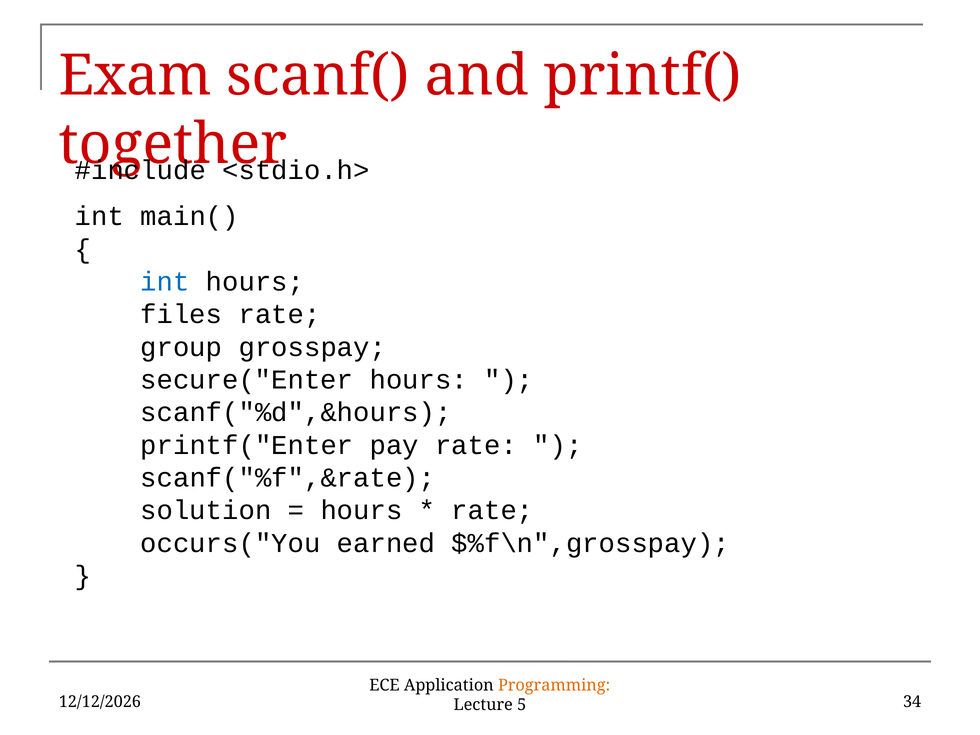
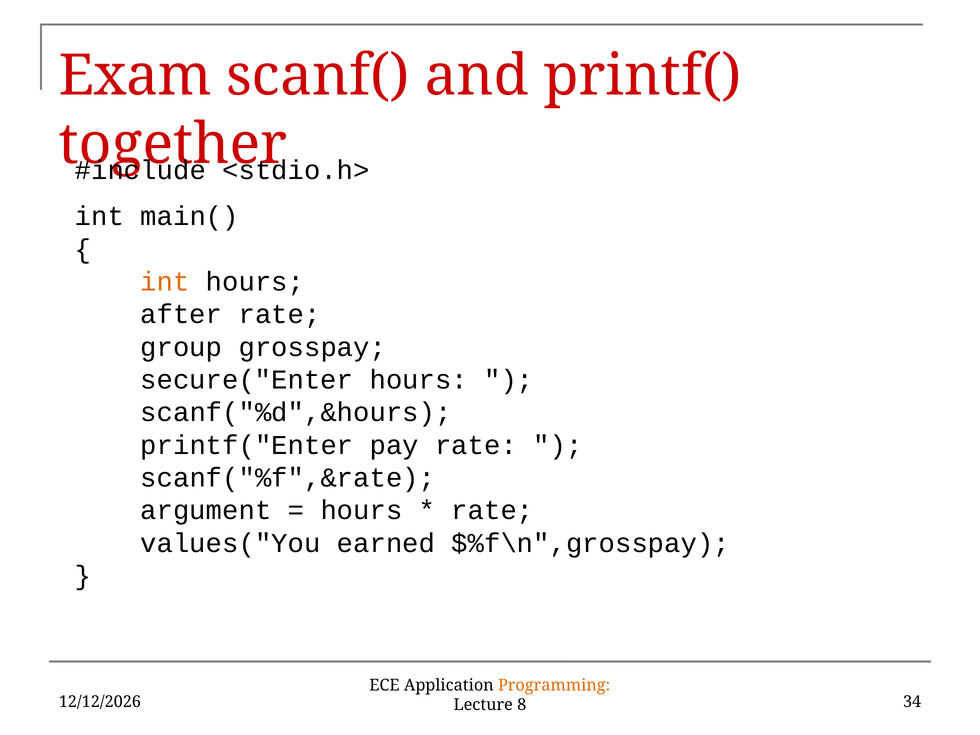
int at (165, 282) colour: blue -> orange
files: files -> after
solution: solution -> argument
occurs("You: occurs("You -> values("You
5: 5 -> 8
